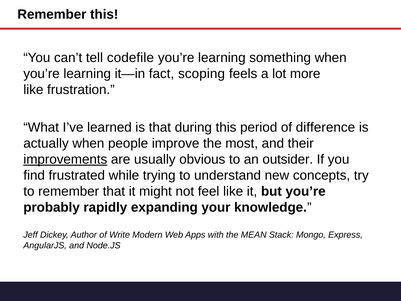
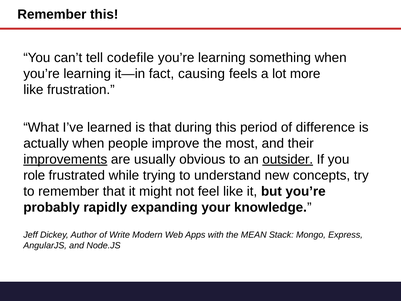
scoping: scoping -> causing
outsider underline: none -> present
find: find -> role
